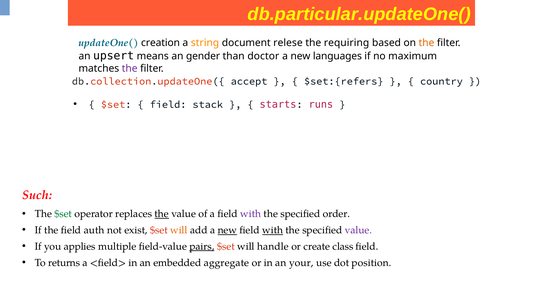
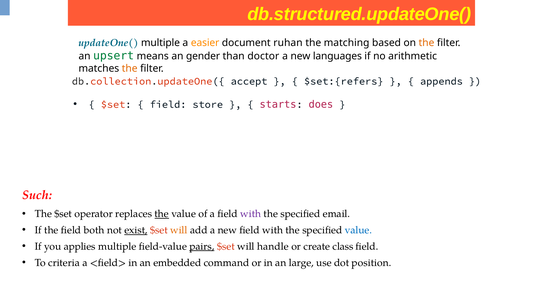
db.particular.updateOne(: db.particular.updateOne( -> db.structured.updateOne(
updateOne( creation: creation -> multiple
string: string -> easier
relese: relese -> ruhan
requiring: requiring -> matching
upsert colour: black -> green
maximum: maximum -> arithmetic
the at (130, 69) colour: purple -> orange
country: country -> appends
stack: stack -> store
runs: runs -> does
$set at (63, 214) colour: green -> black
order: order -> email
auth: auth -> both
exist underline: none -> present
new at (227, 230) underline: present -> none
with at (273, 230) underline: present -> none
value at (358, 230) colour: purple -> blue
returns: returns -> criteria
aggregate: aggregate -> command
your: your -> large
